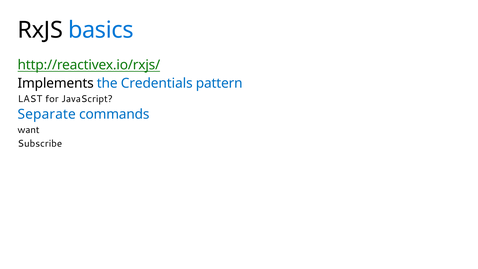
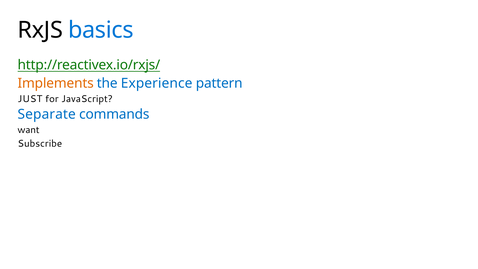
Implements colour: black -> orange
Credentials: Credentials -> Experience
LAST: LAST -> JUST
